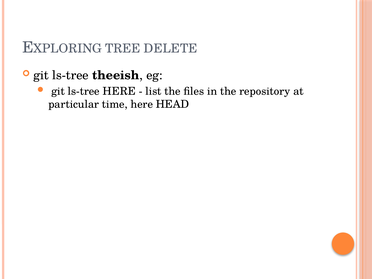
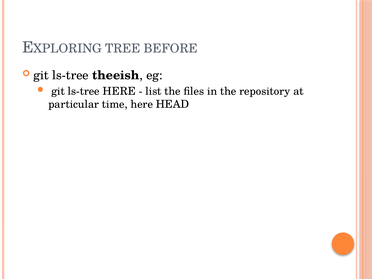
DELETE: DELETE -> BEFORE
